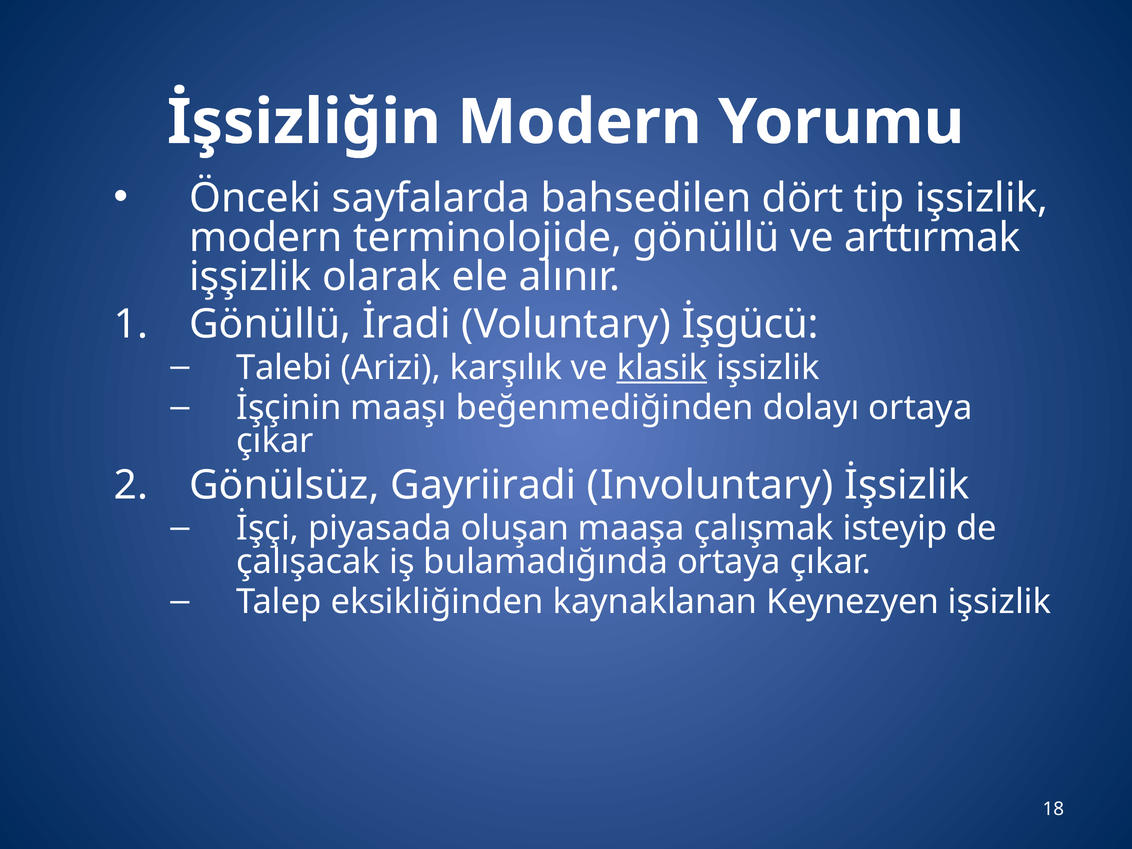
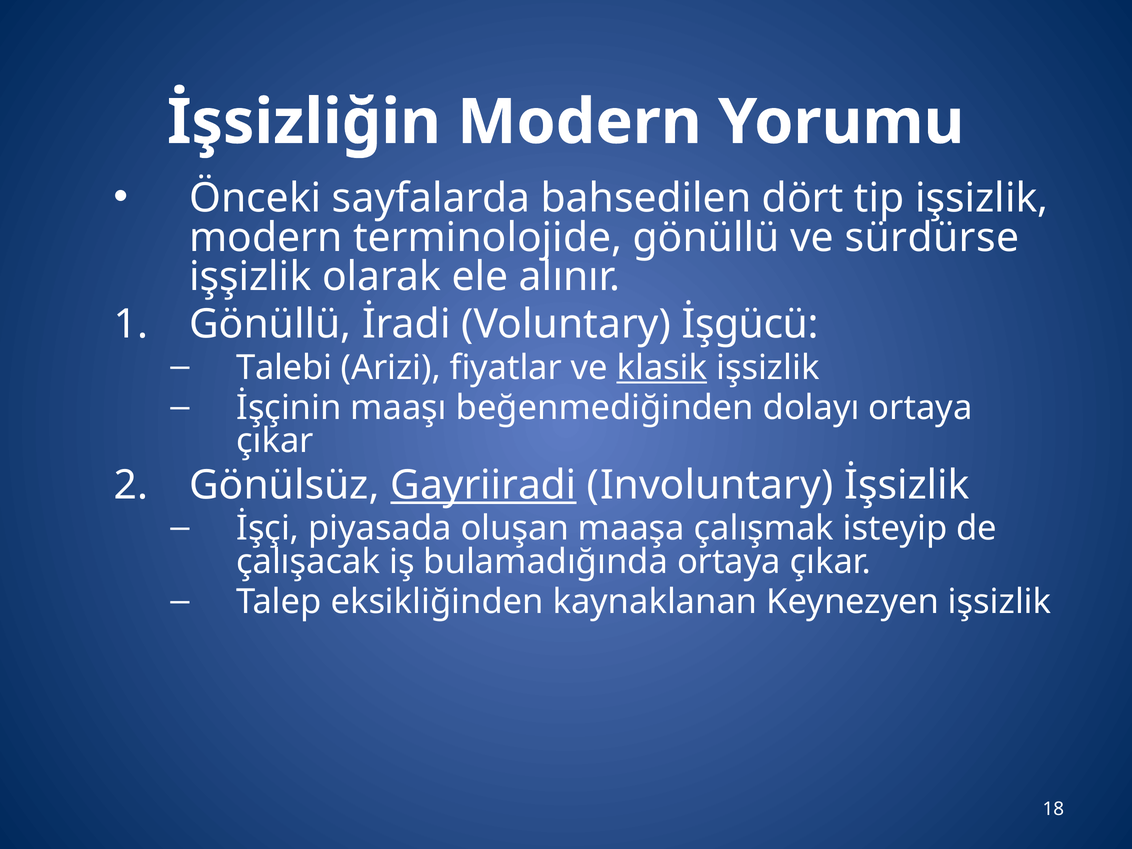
arttırmak: arttırmak -> sürdürse
karşılık: karşılık -> fiyatlar
Gayriiradi underline: none -> present
